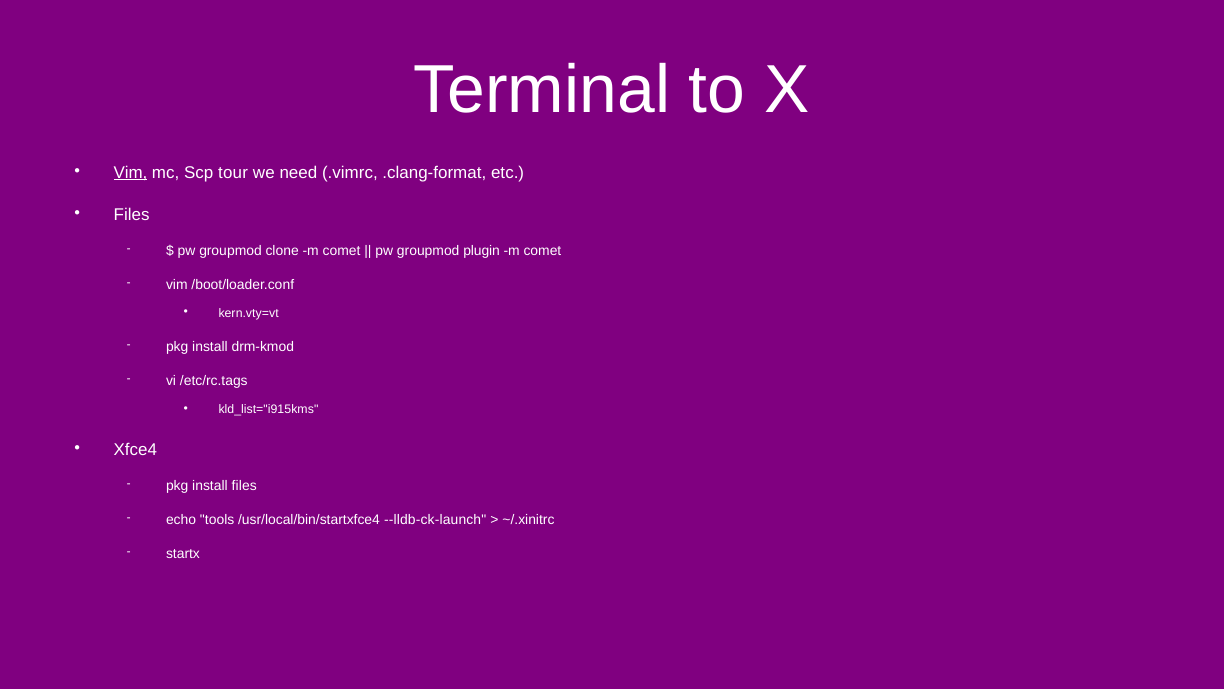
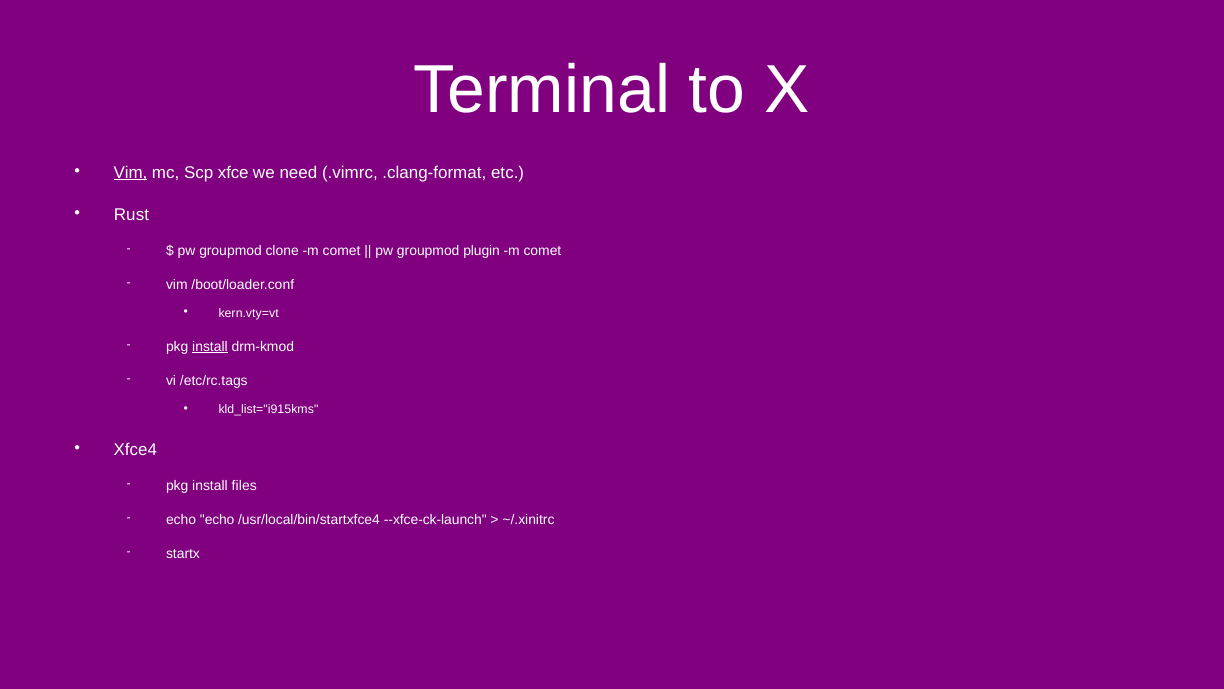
tour: tour -> xfce
Files at (132, 215): Files -> Rust
install at (210, 347) underline: none -> present
echo tools: tools -> echo
--lldb-ck-launch: --lldb-ck-launch -> --xfce-ck-launch
